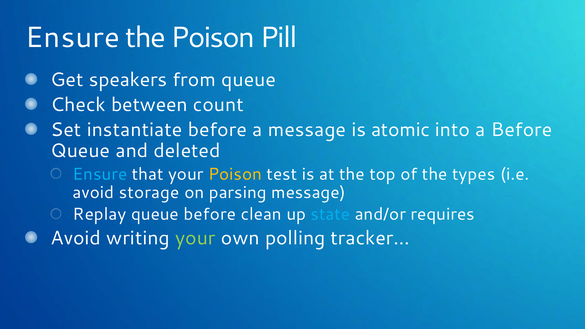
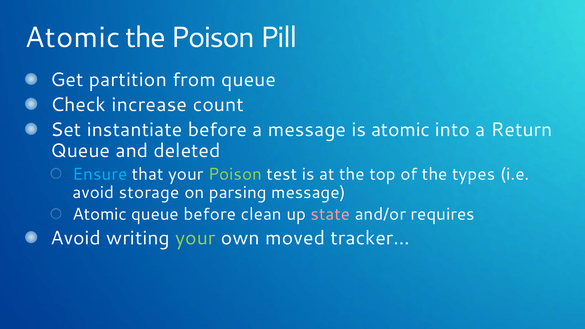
Ensure at (73, 38): Ensure -> Atomic
speakers: speakers -> partition
between: between -> increase
a Before: Before -> Return
Poison at (235, 174) colour: yellow -> light green
Replay at (100, 214): Replay -> Atomic
state colour: light blue -> pink
polling: polling -> moved
